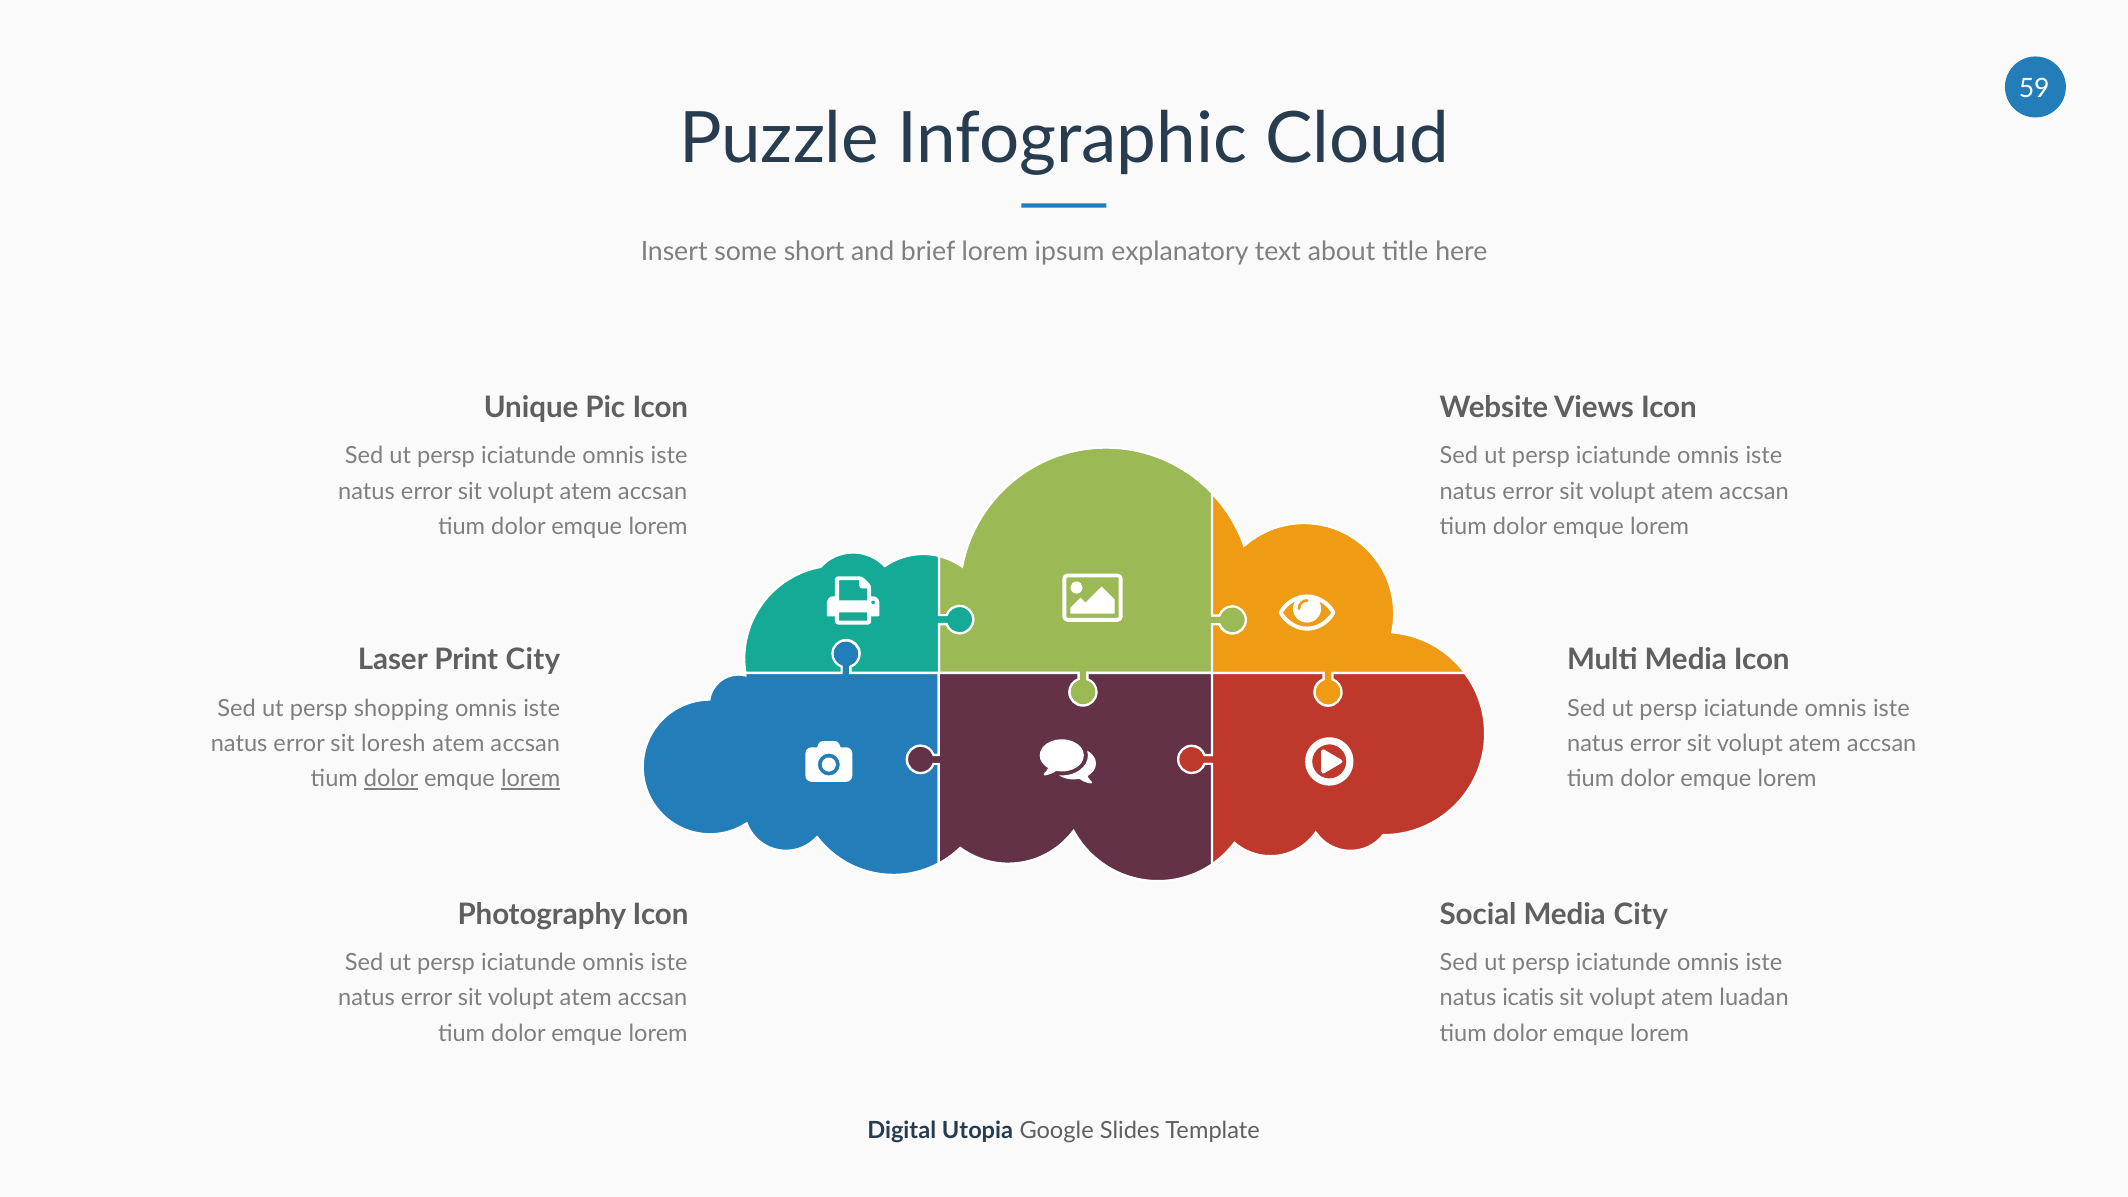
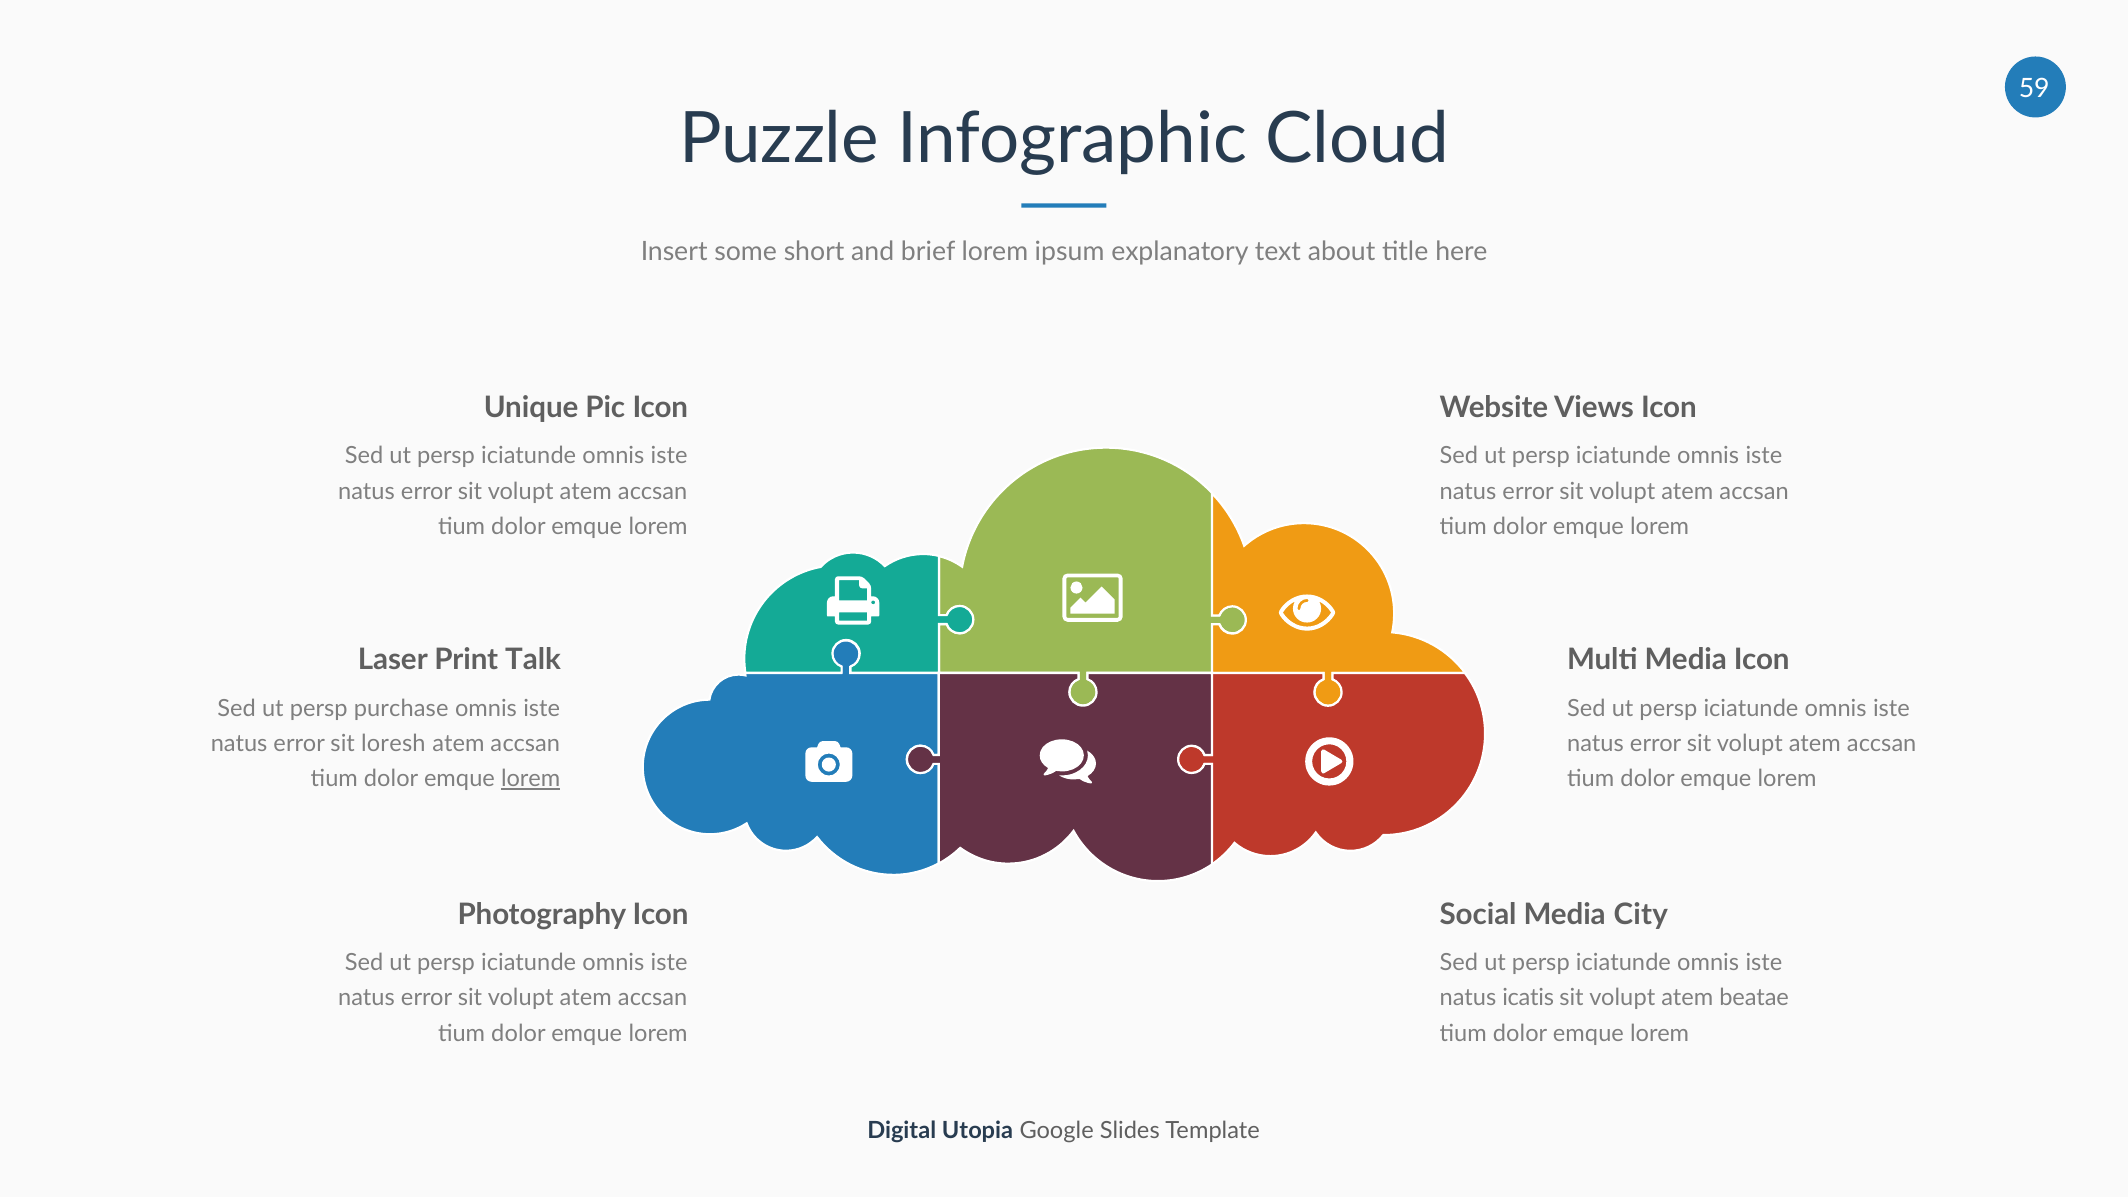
Print City: City -> Talk
shopping: shopping -> purchase
dolor at (391, 779) underline: present -> none
luadan: luadan -> beatae
